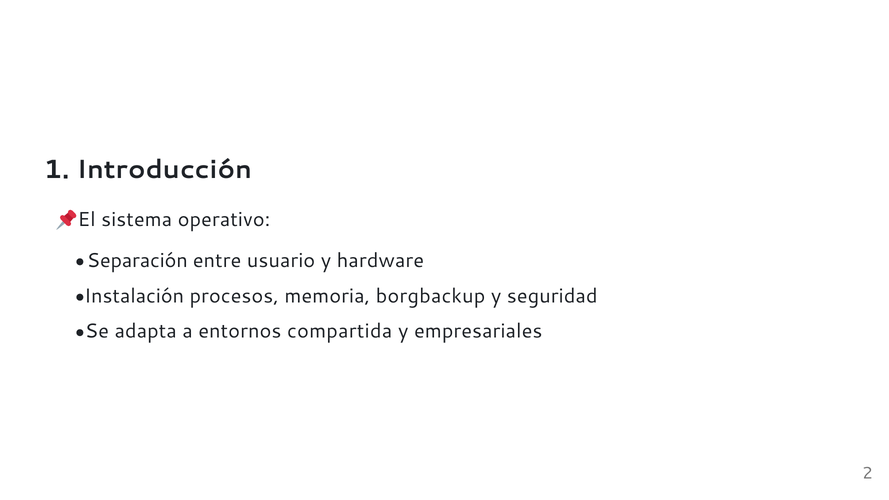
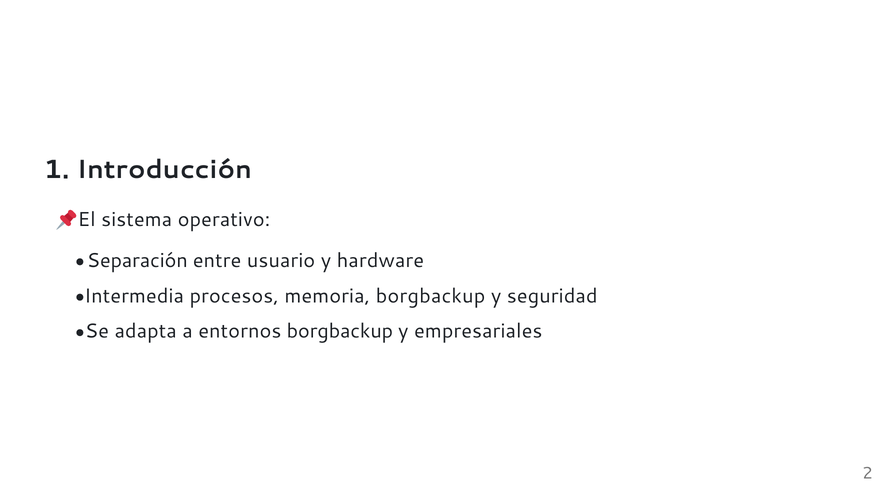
Instalación: Instalación -> Intermedia
entornos compartida: compartida -> borgbackup
